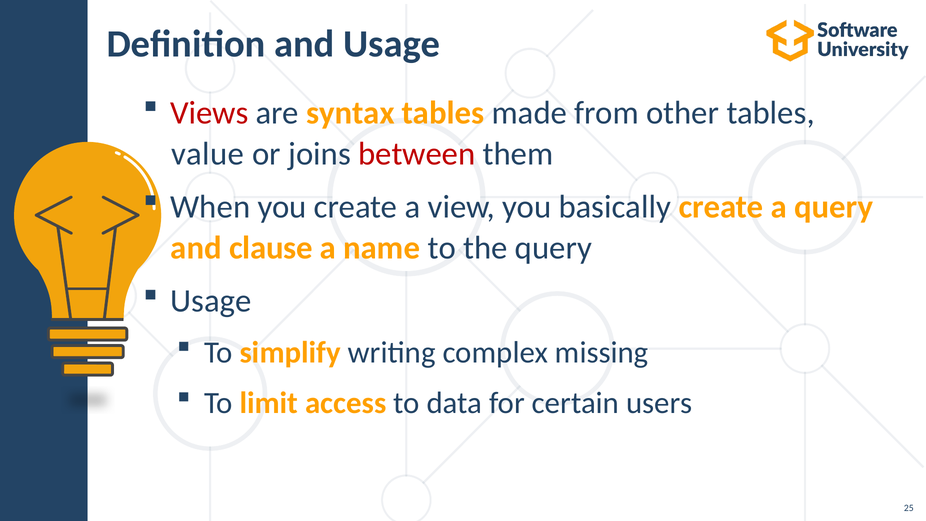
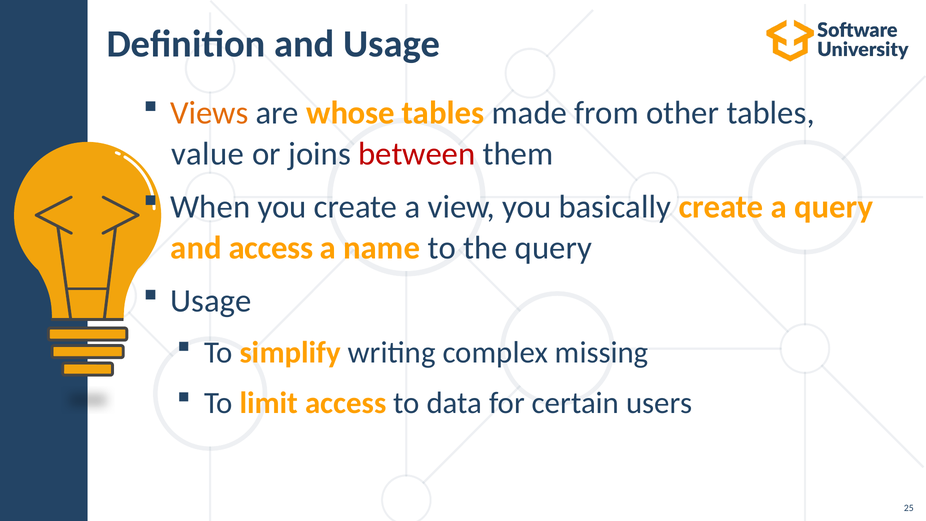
Views colour: red -> orange
syntax: syntax -> whose
and clause: clause -> access
